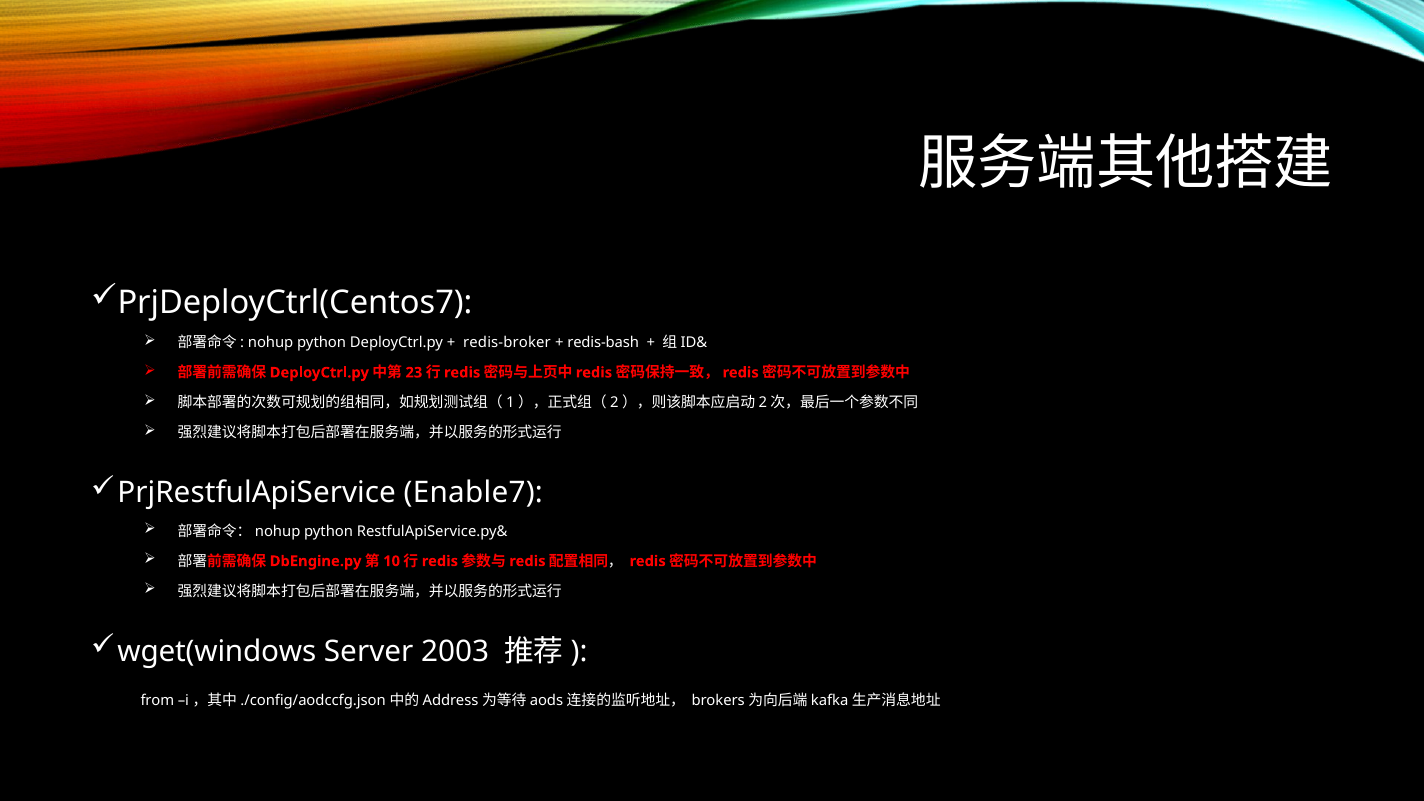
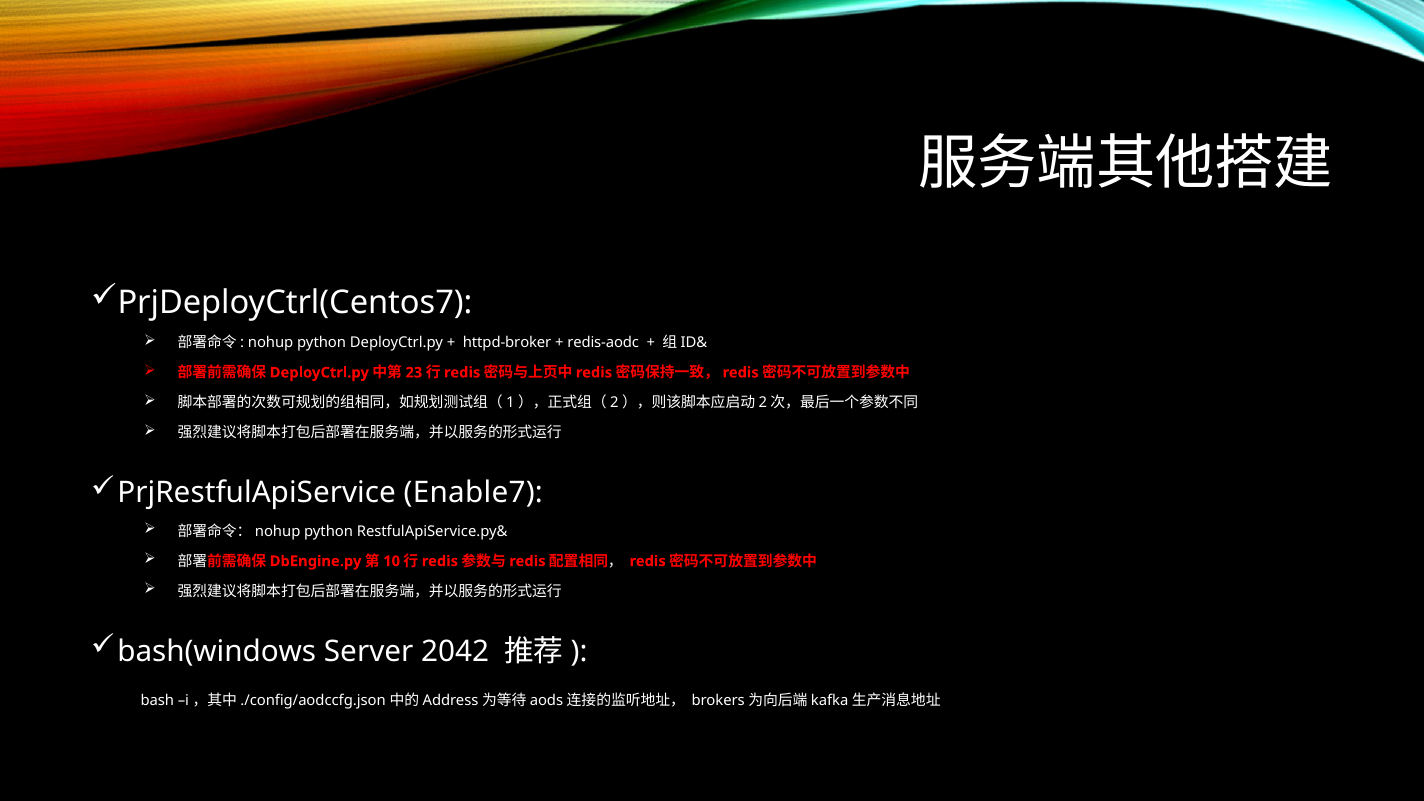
redis-broker: redis-broker -> httpd-broker
redis-bash: redis-bash -> redis-aodc
wget(windows: wget(windows -> bash(windows
2003: 2003 -> 2042
from: from -> bash
